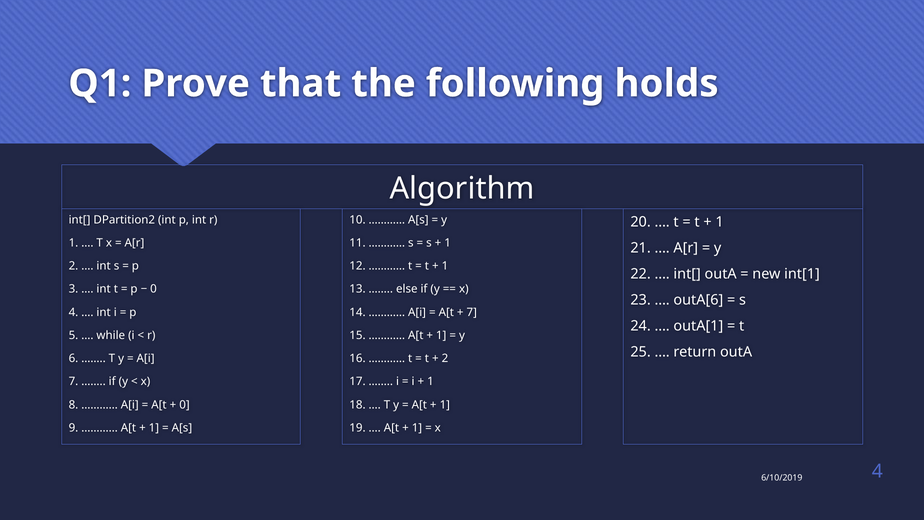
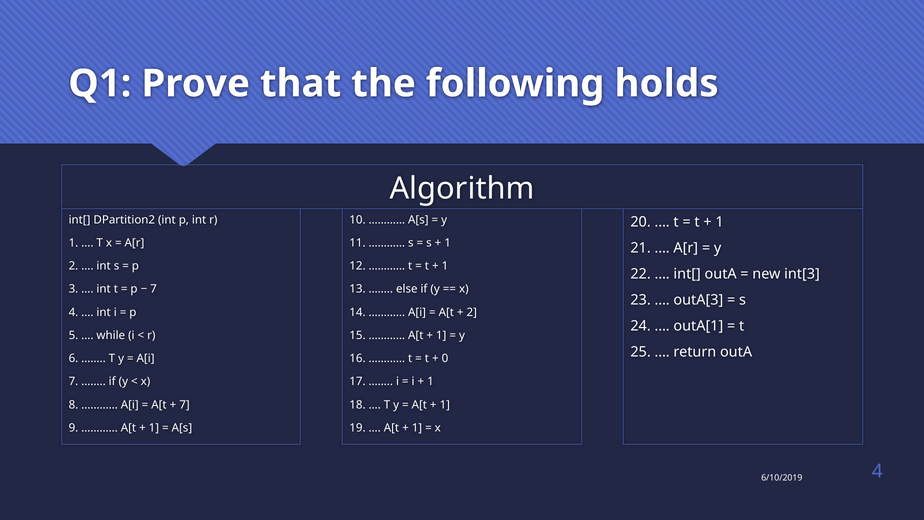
int[1: int[1 -> int[3
0 at (154, 289): 0 -> 7
outA[6: outA[6 -> outA[3
7 at (472, 312): 7 -> 2
2 at (445, 358): 2 -> 0
0 at (184, 405): 0 -> 7
